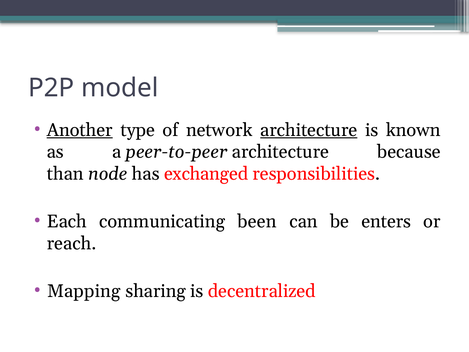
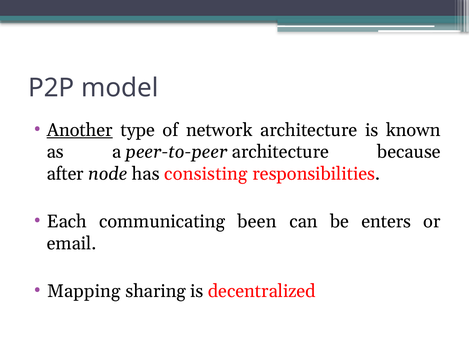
architecture at (309, 130) underline: present -> none
than: than -> after
exchanged: exchanged -> consisting
reach: reach -> email
